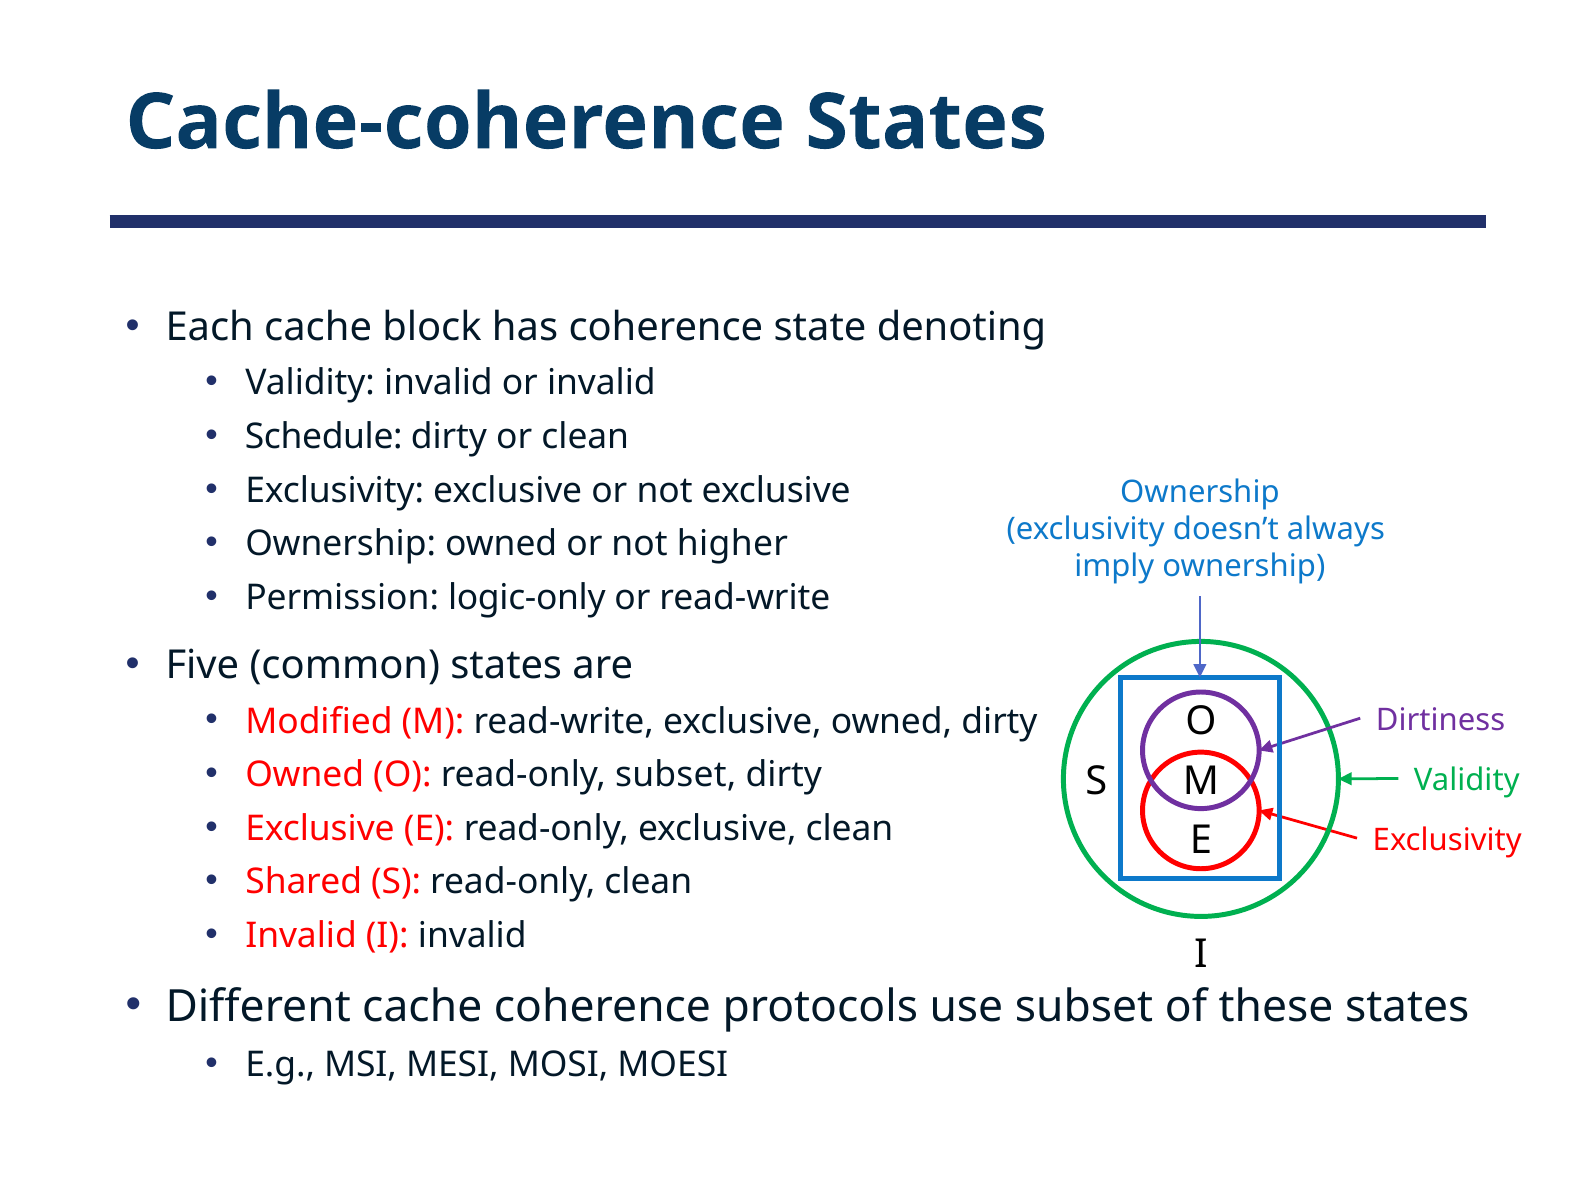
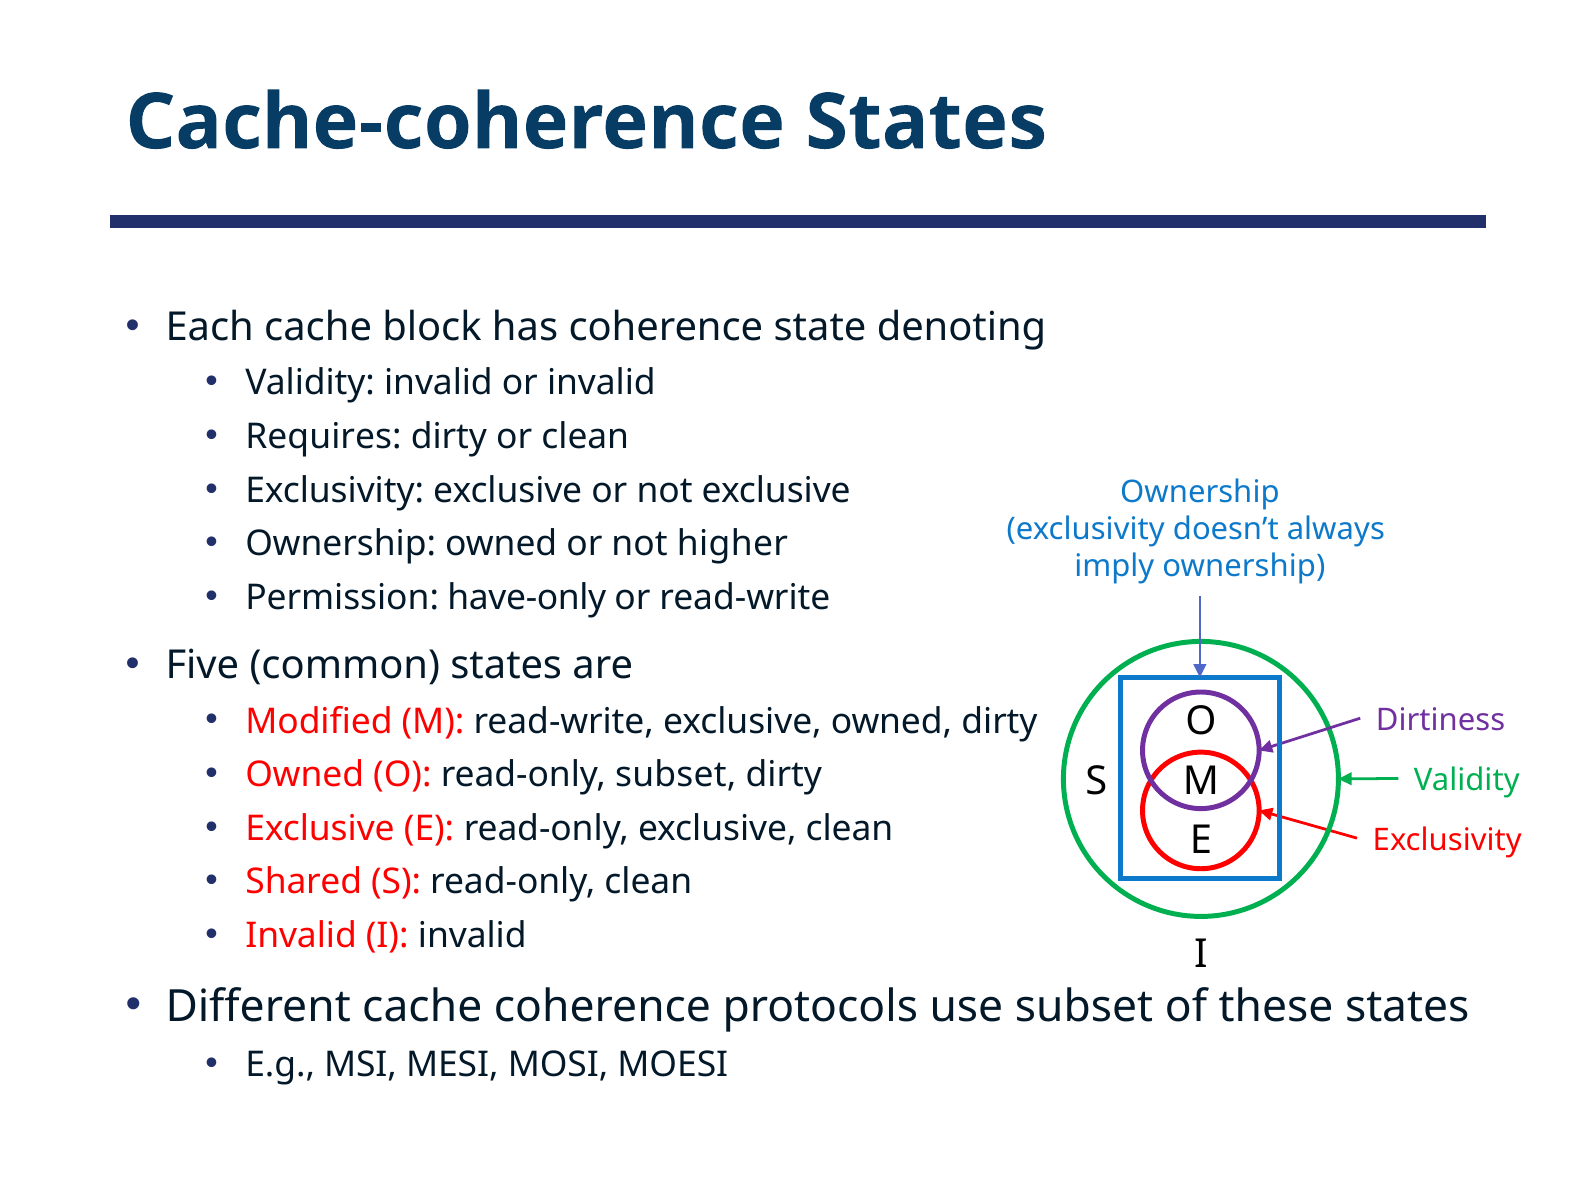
Schedule: Schedule -> Requires
logic-only: logic-only -> have-only
